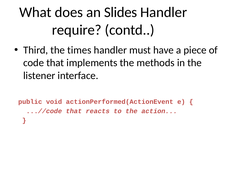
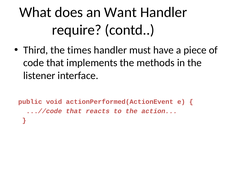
Slides: Slides -> Want
